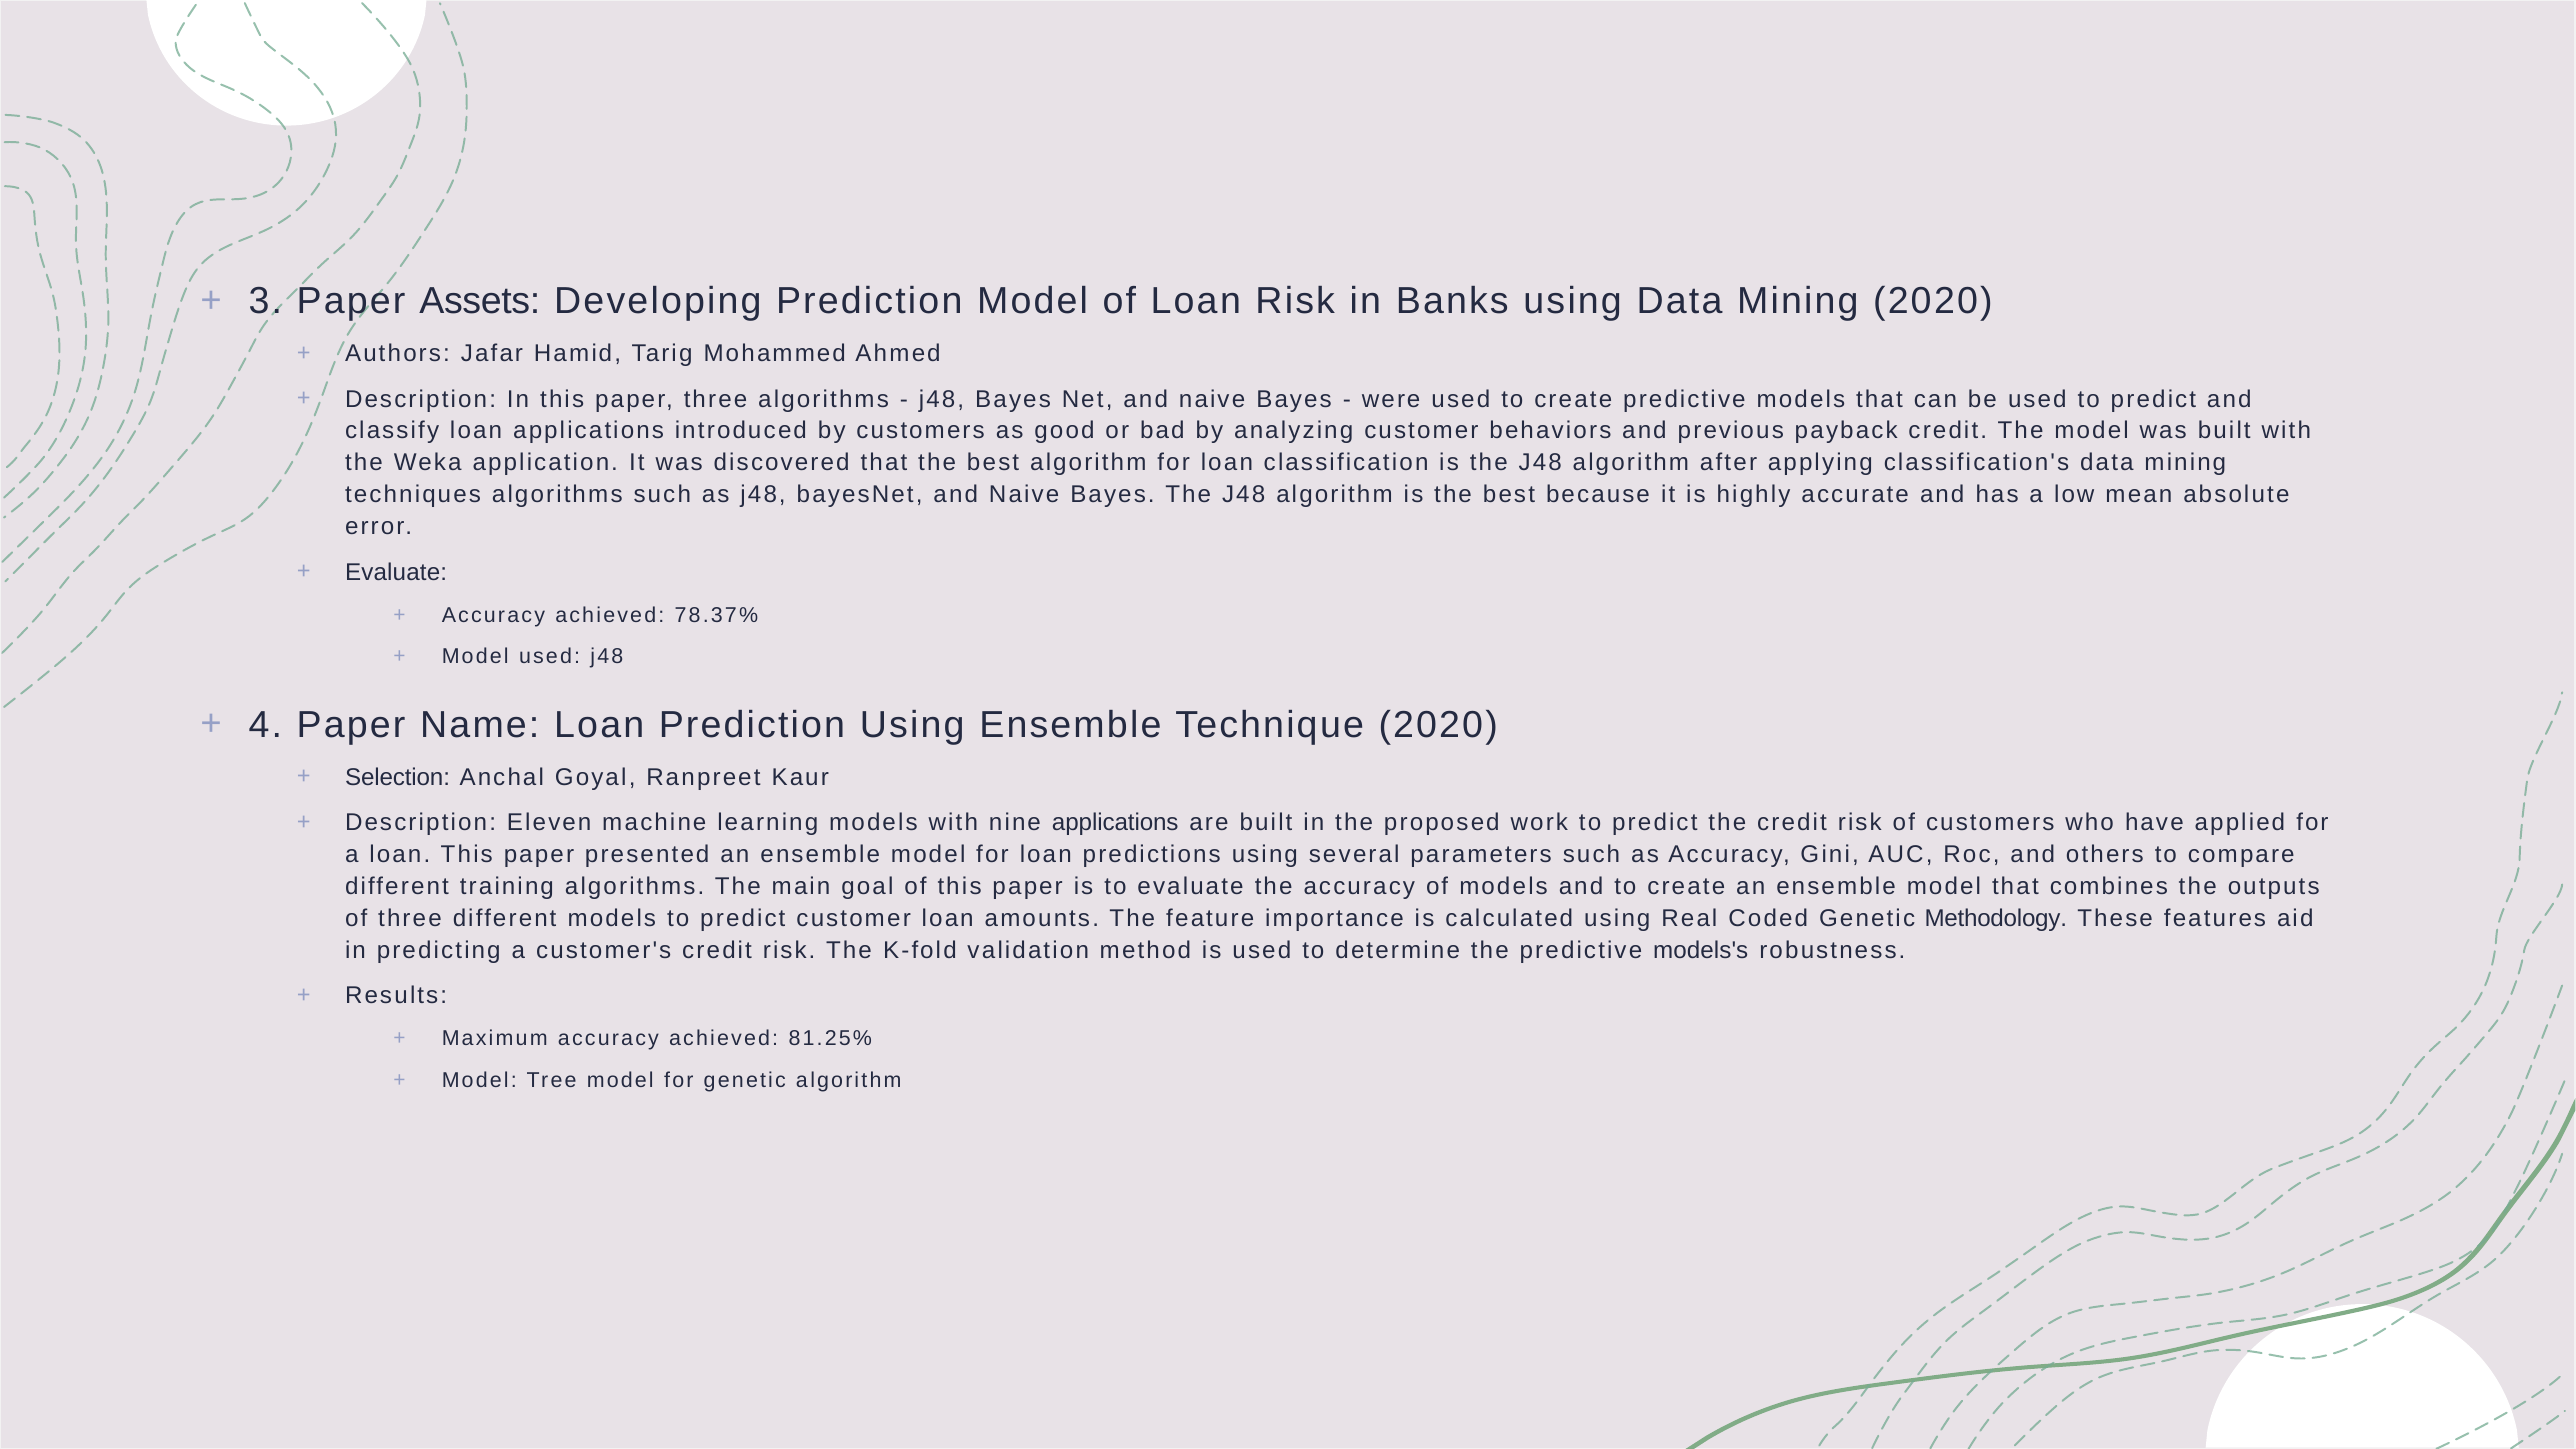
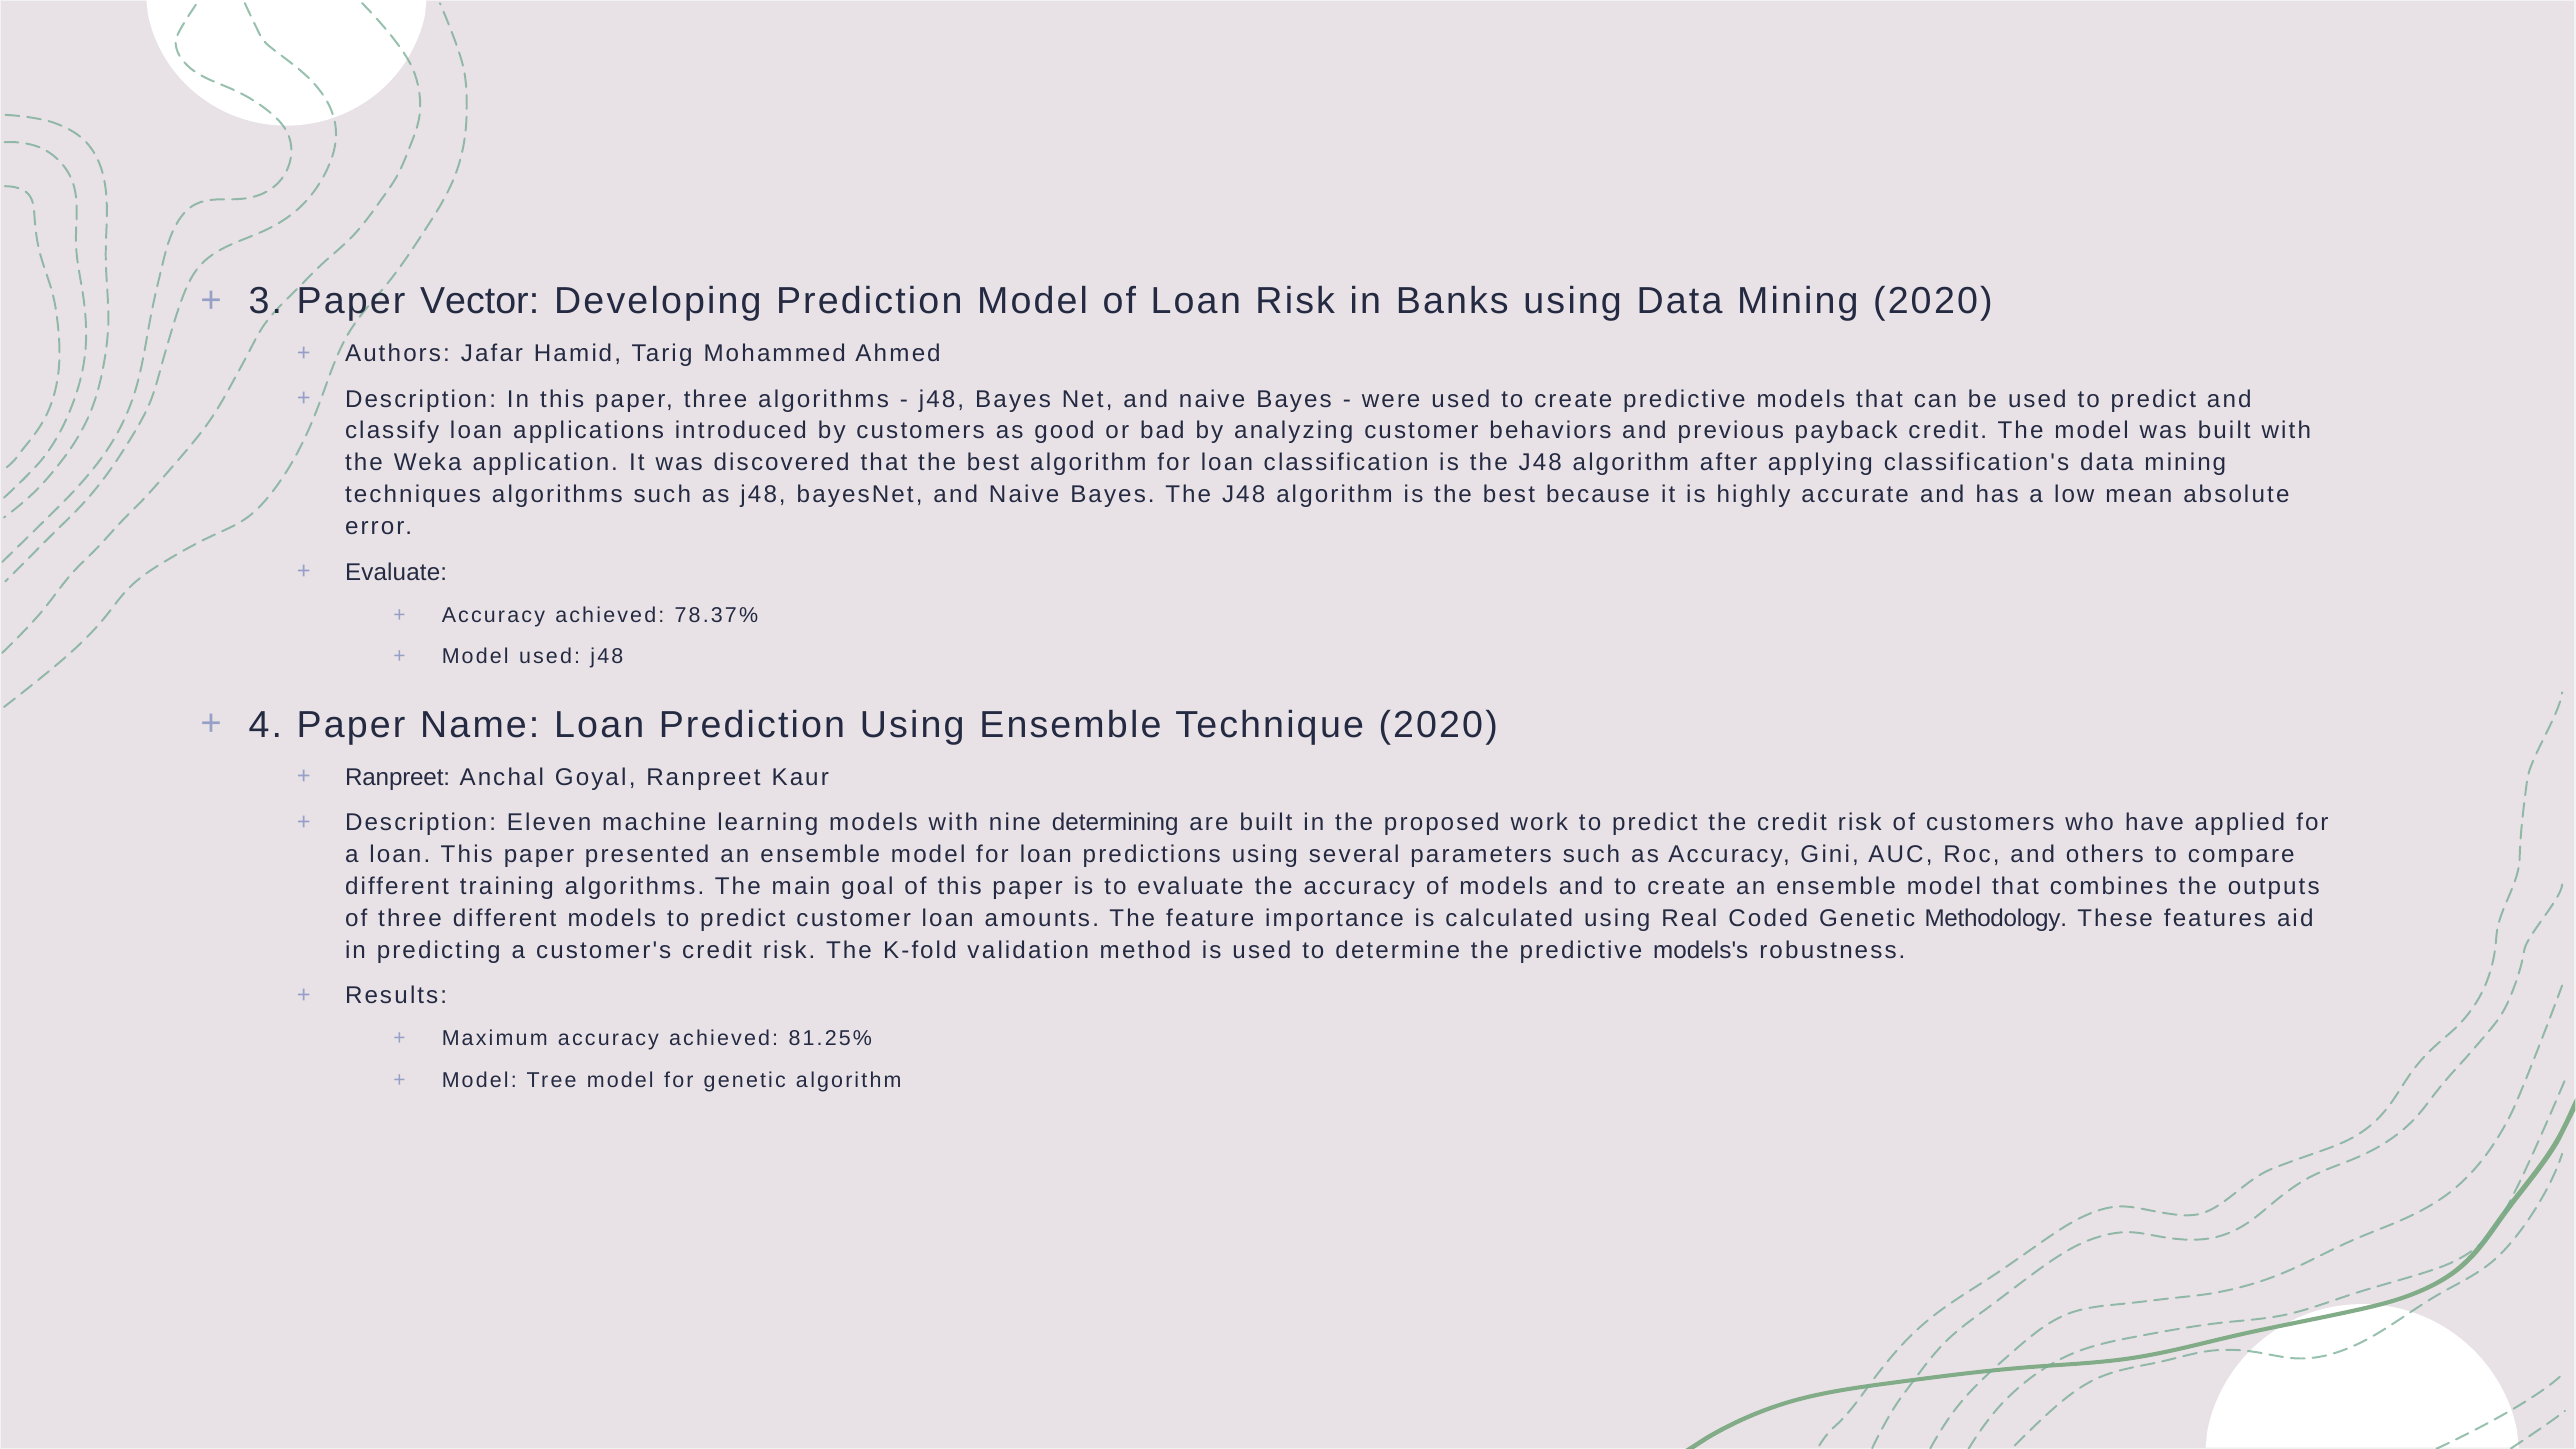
Assets: Assets -> Vector
Selection at (398, 777): Selection -> Ranpreet
nine applications: applications -> determining
